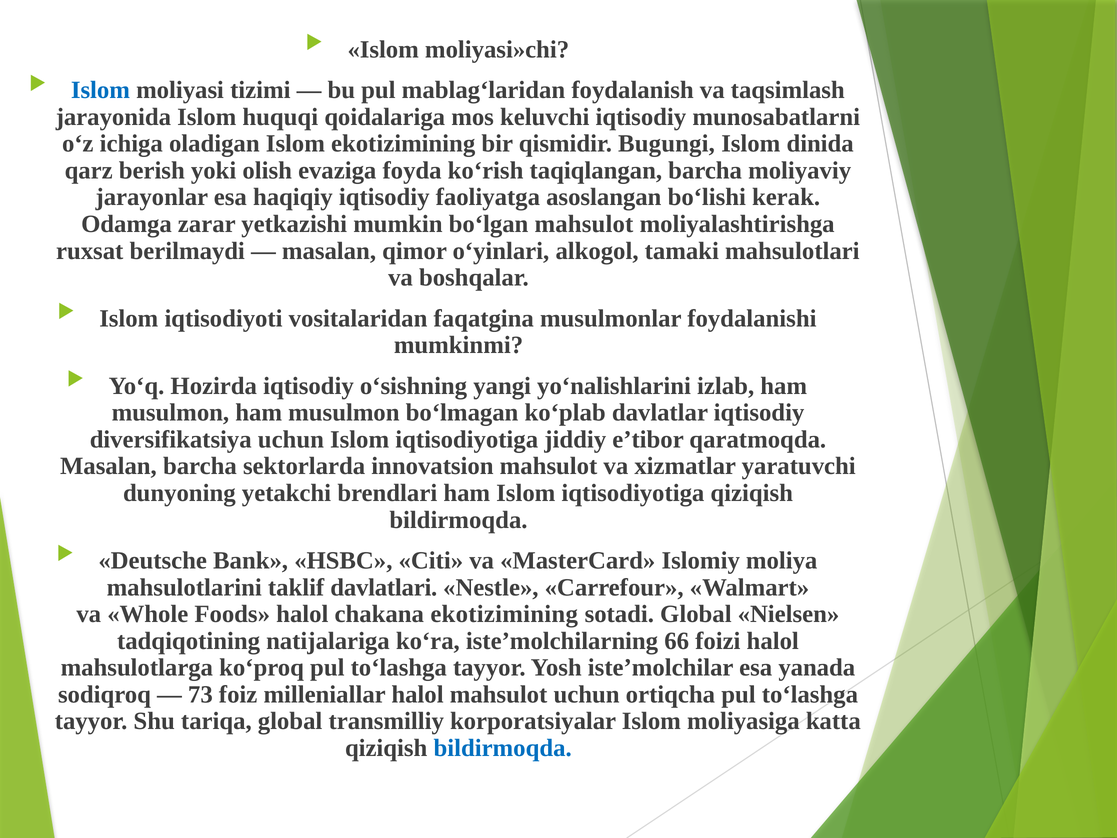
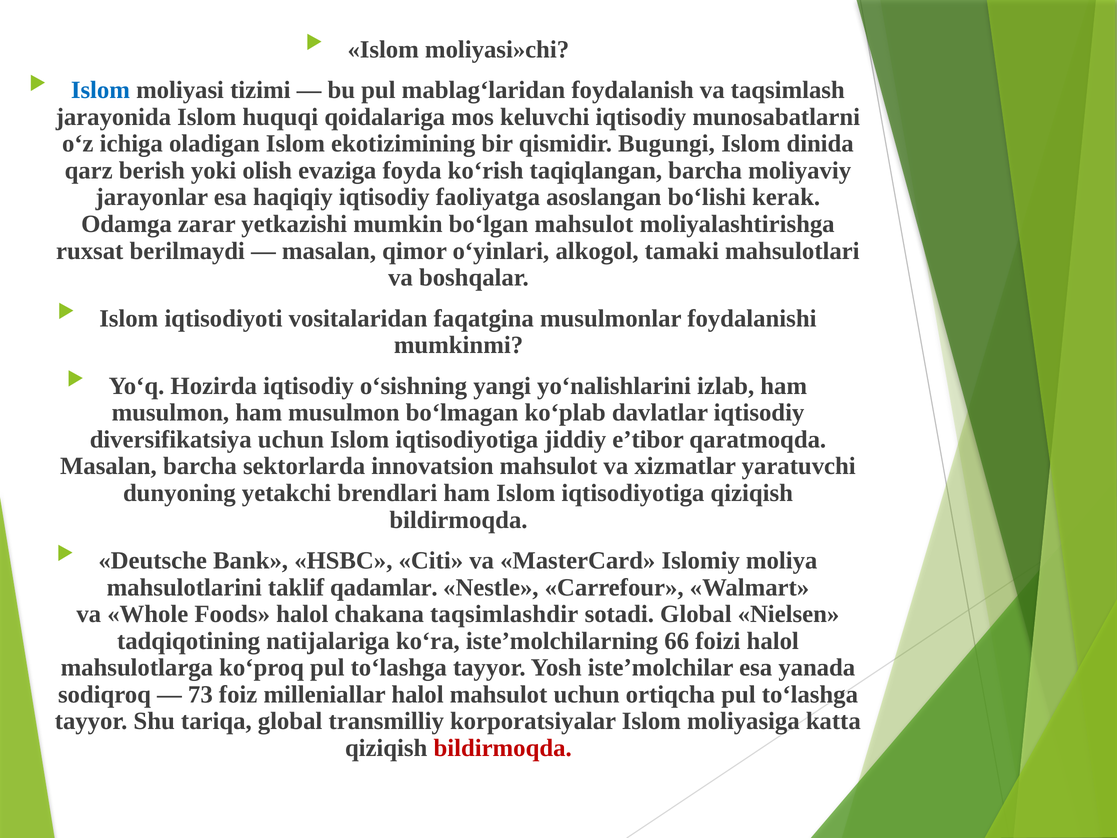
davlatlari: davlatlari -> qadamlar
chakana ekotizimining: ekotizimining -> taqsimlashdir
bildirmoqda at (503, 748) colour: blue -> red
